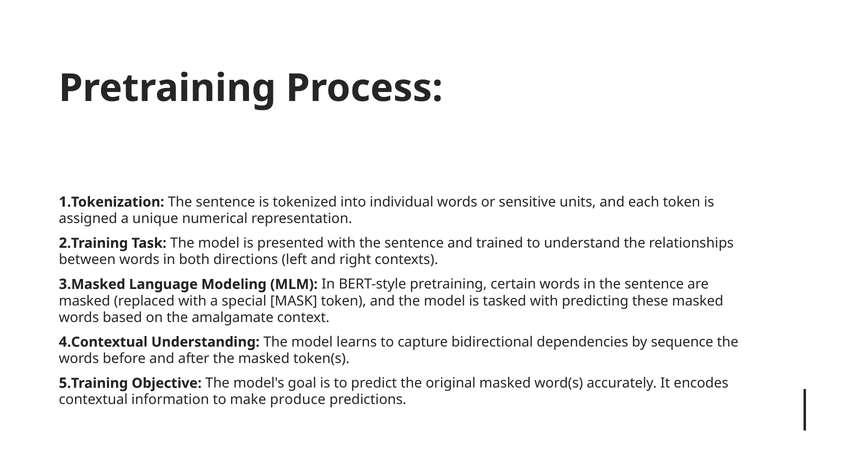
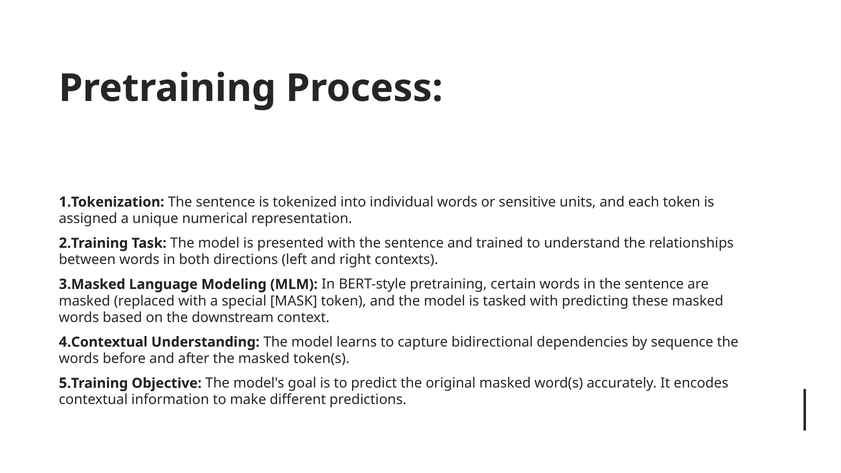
amalgamate: amalgamate -> downstream
produce: produce -> different
